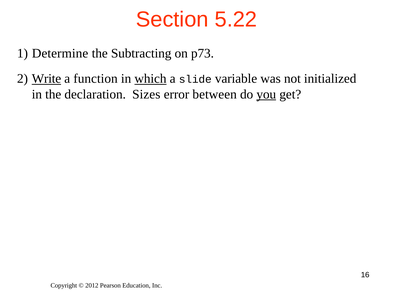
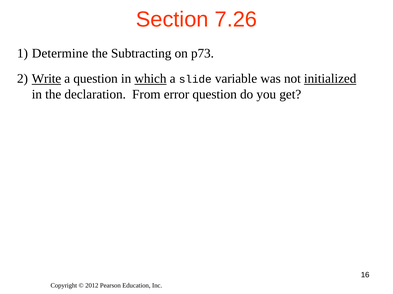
5.22: 5.22 -> 7.26
a function: function -> question
initialized underline: none -> present
Sizes: Sizes -> From
error between: between -> question
you underline: present -> none
